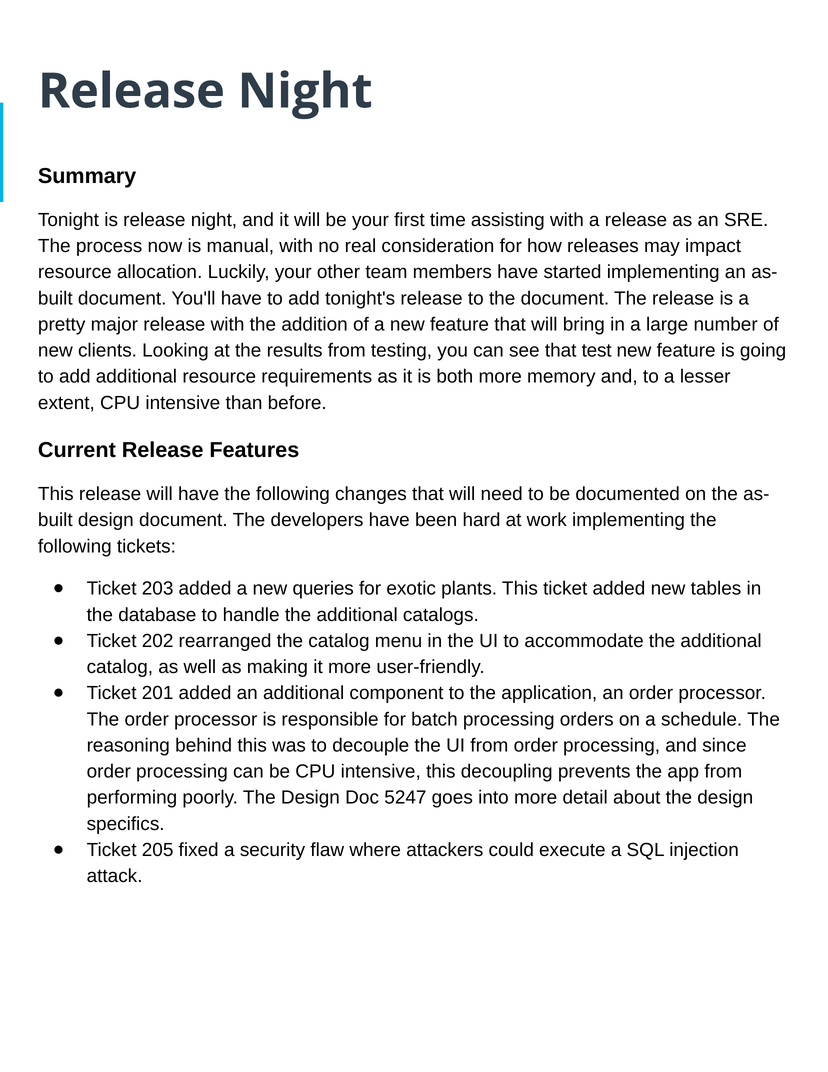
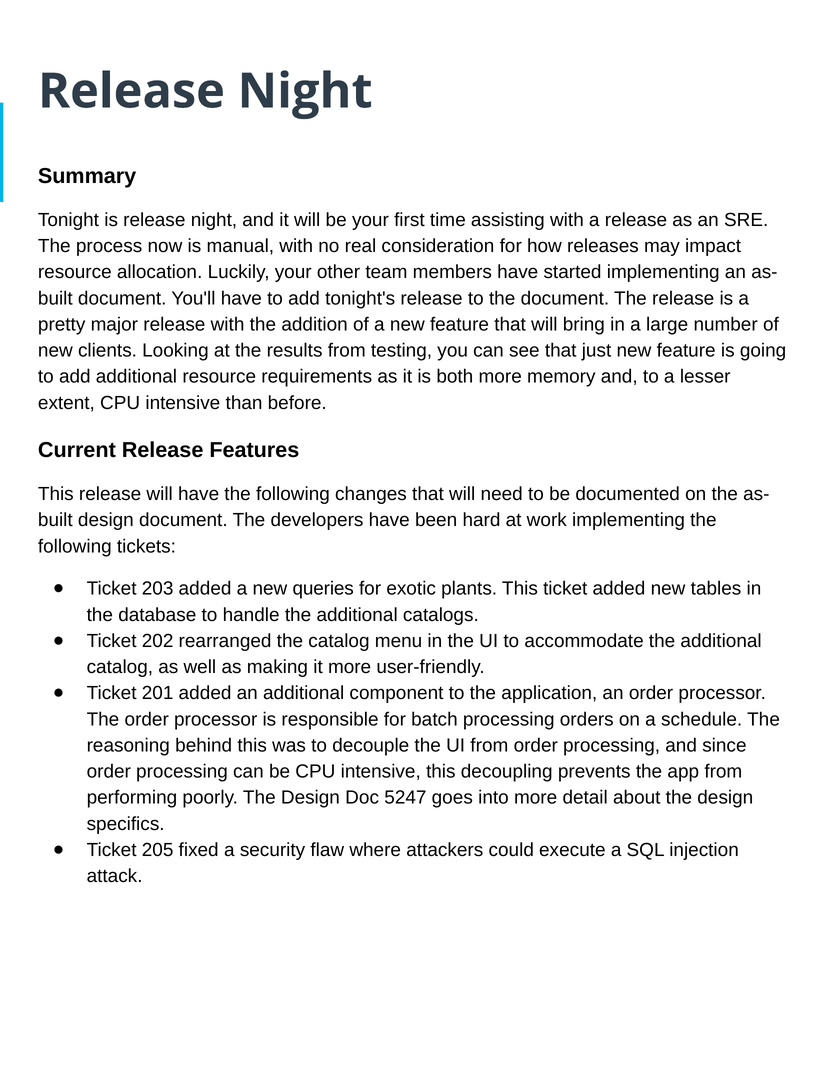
test: test -> just
